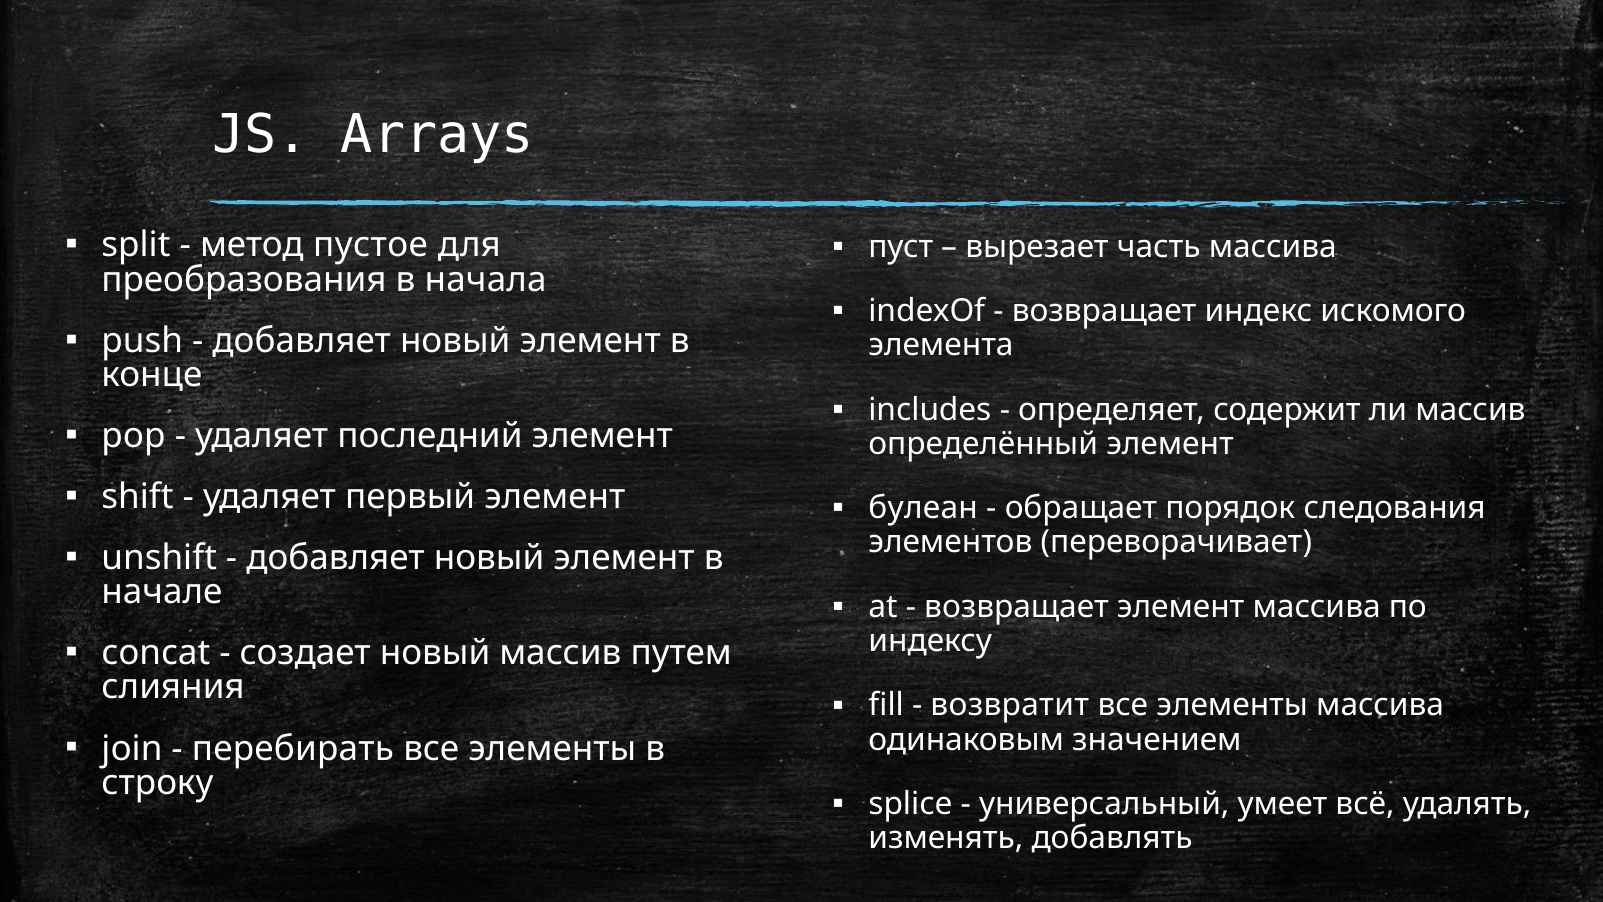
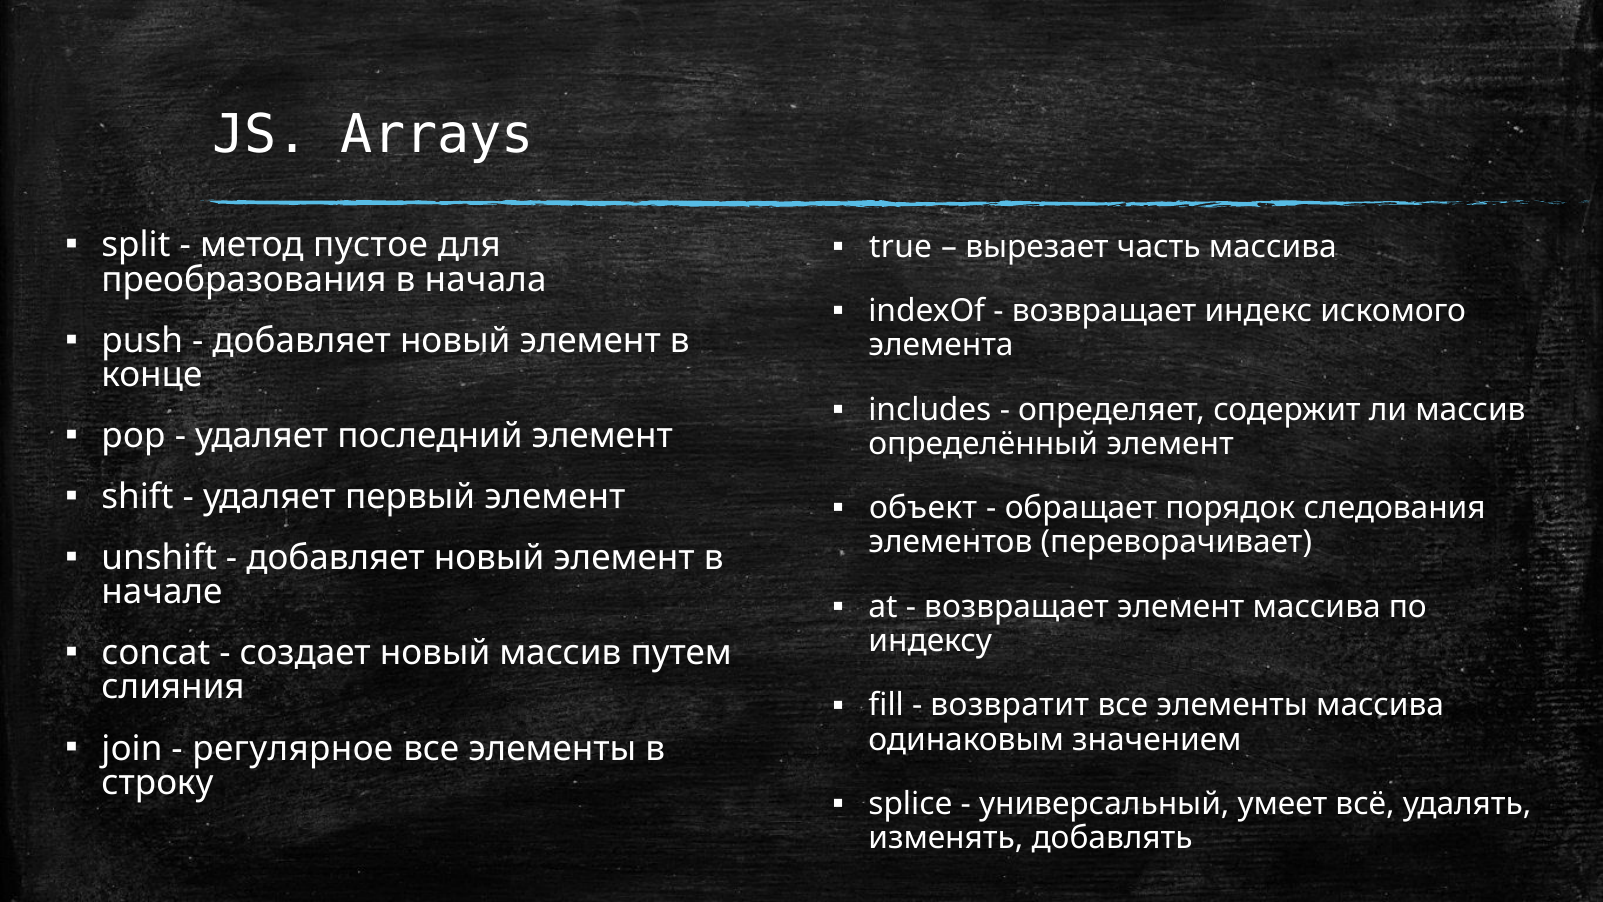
пуст: пуст -> true
булеан: булеан -> объект
перебирать: перебирать -> регулярное
